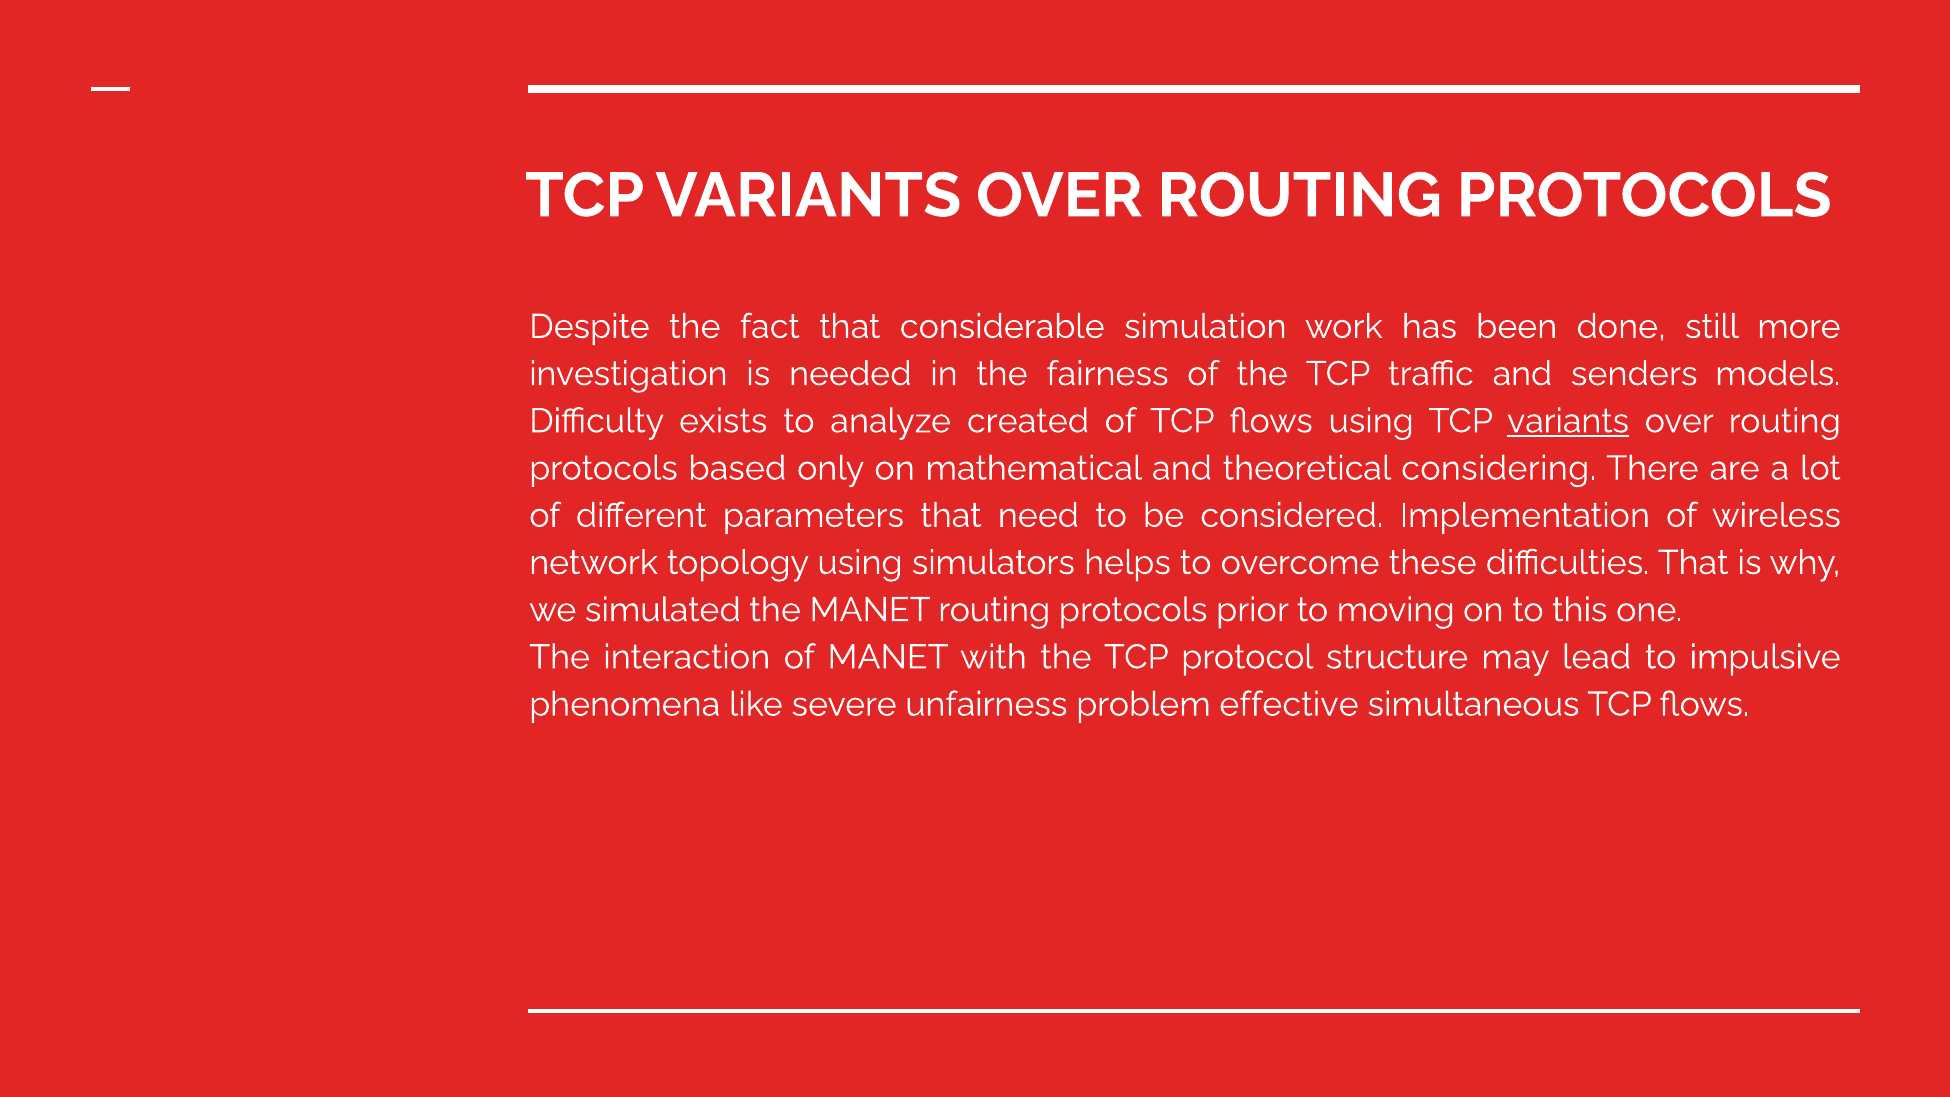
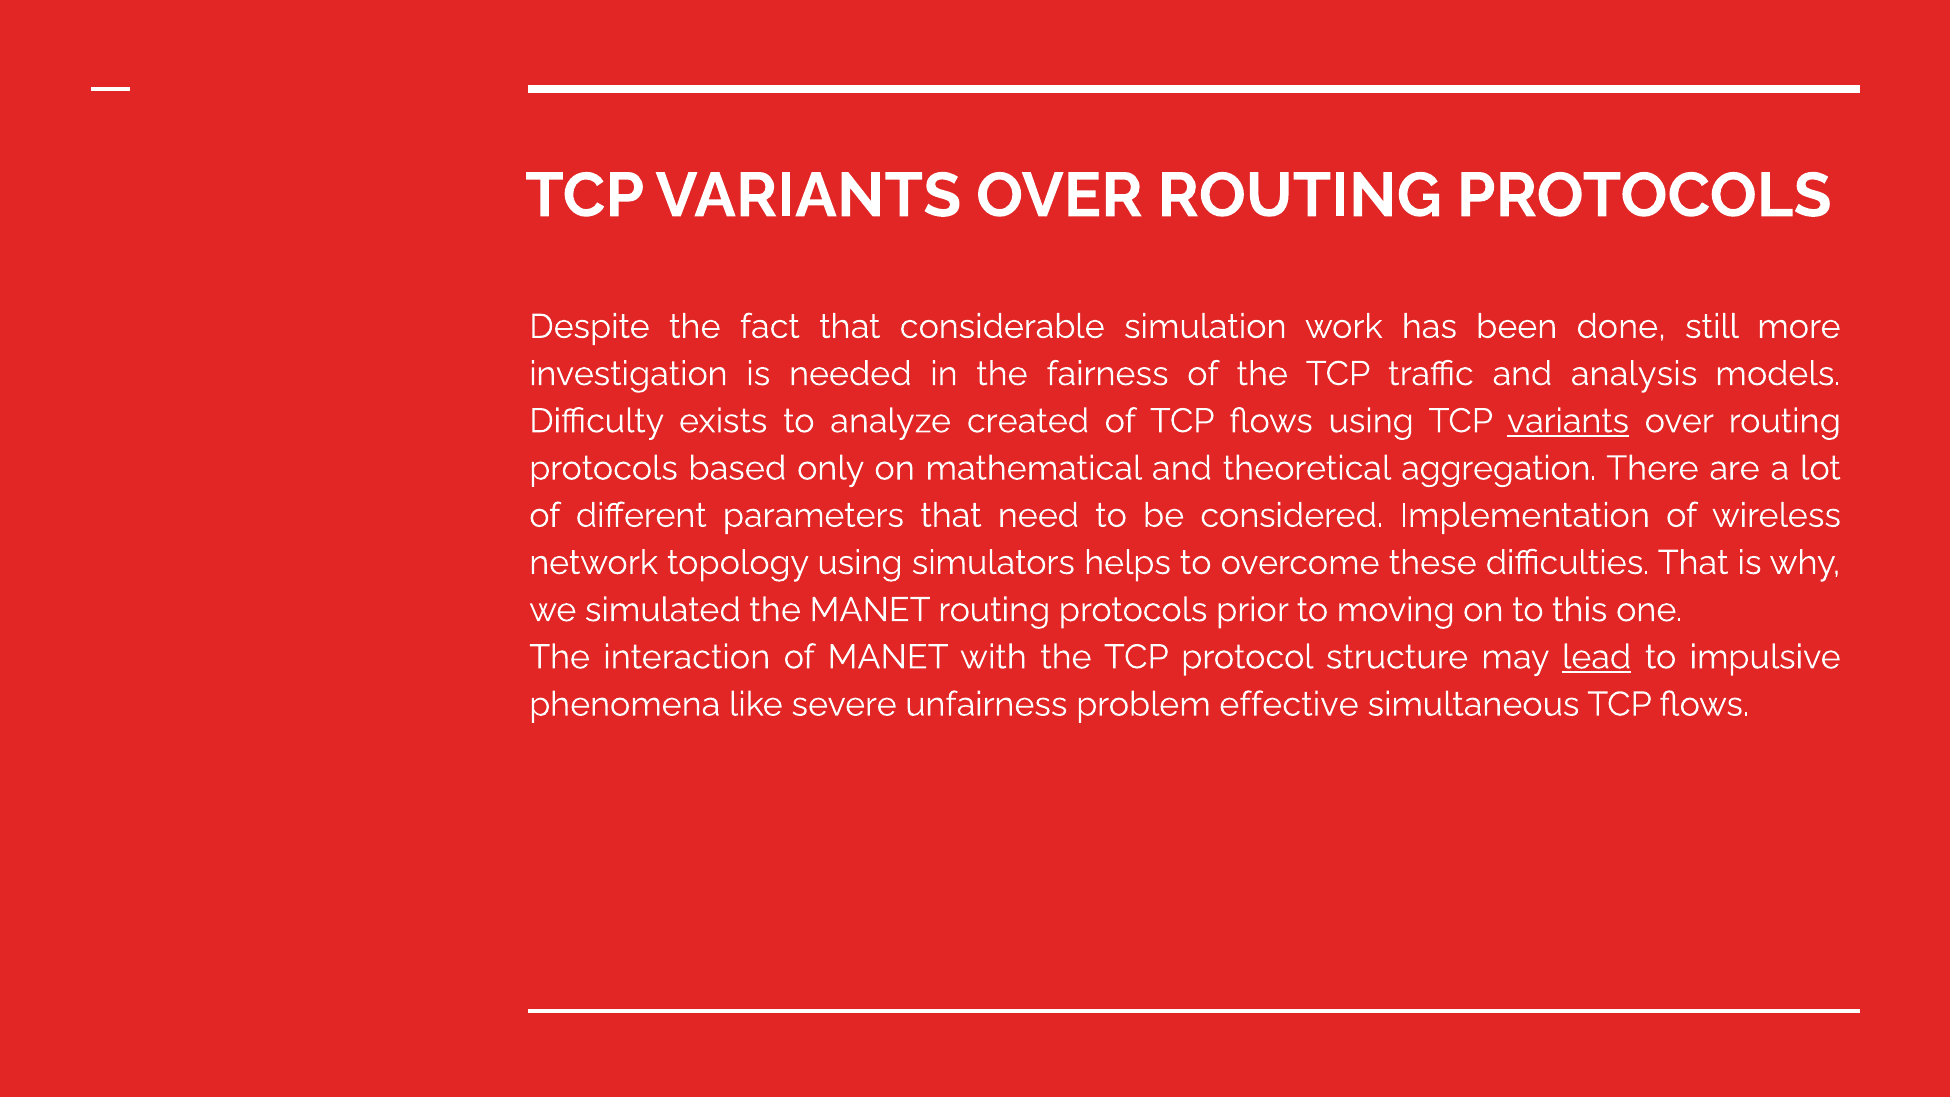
senders: senders -> analysis
considering: considering -> aggregation
lead underline: none -> present
